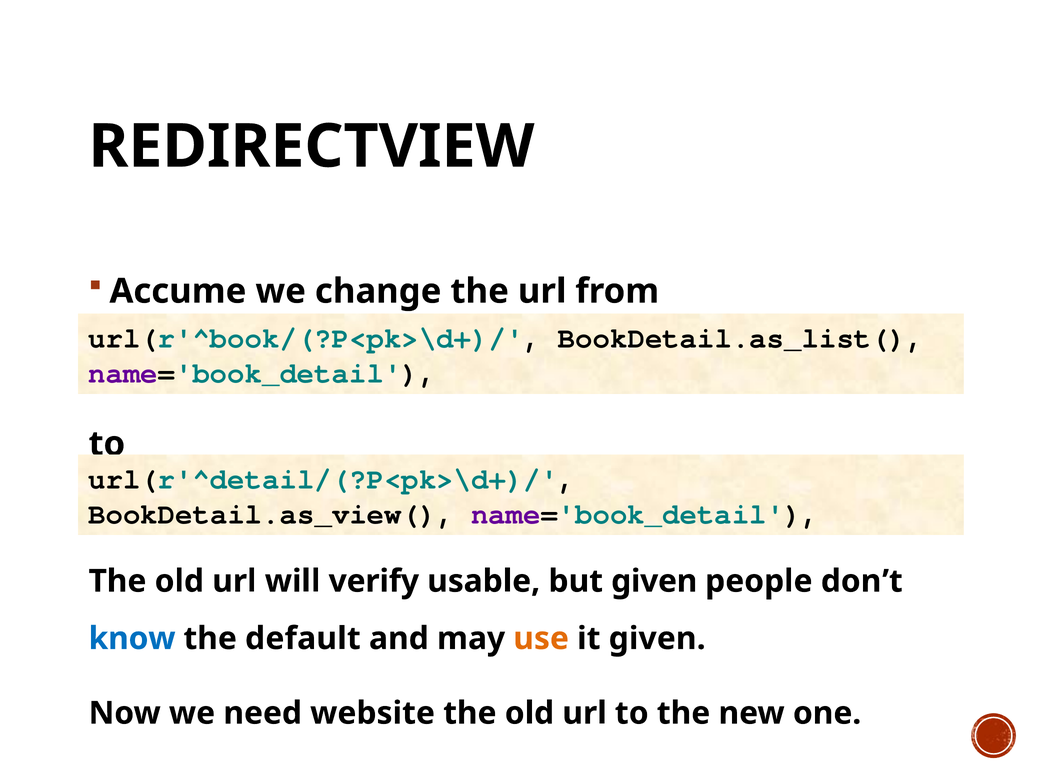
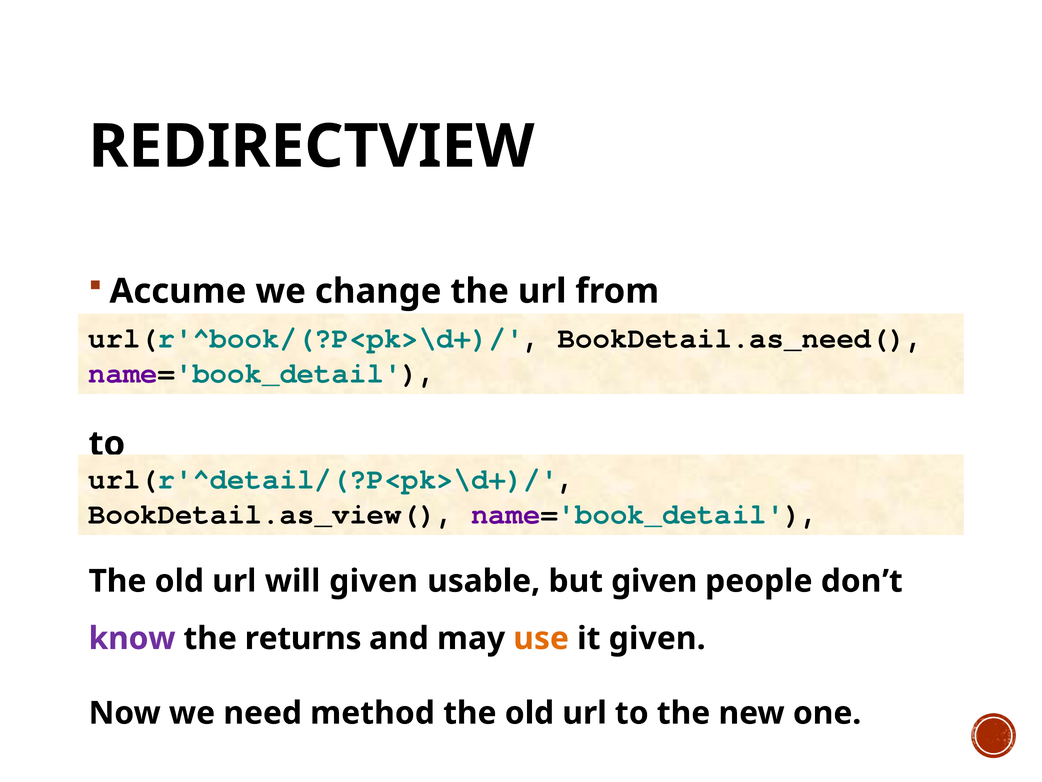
BookDetail.as_list(: BookDetail.as_list( -> BookDetail.as_need(
will verify: verify -> given
know colour: blue -> purple
default: default -> returns
website: website -> method
